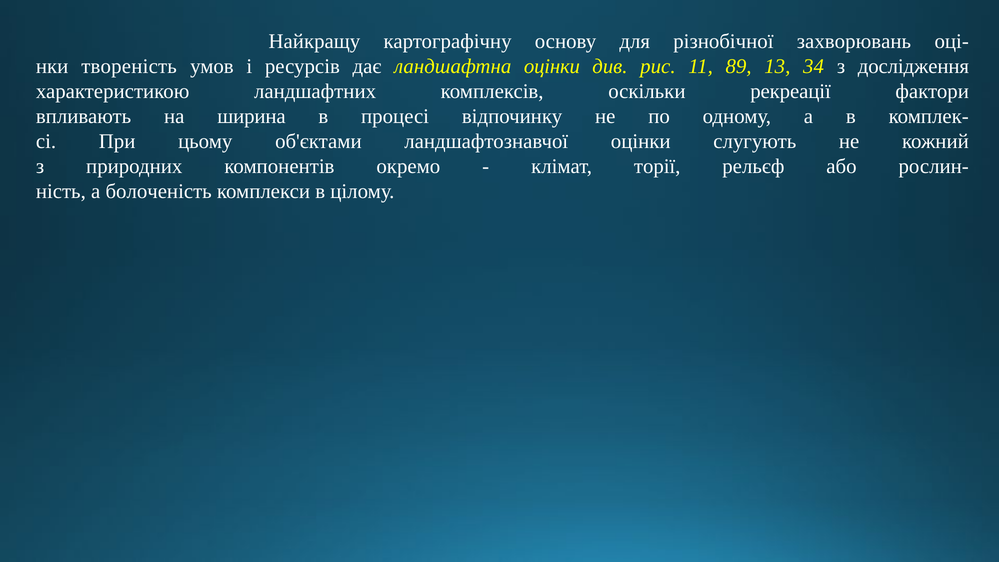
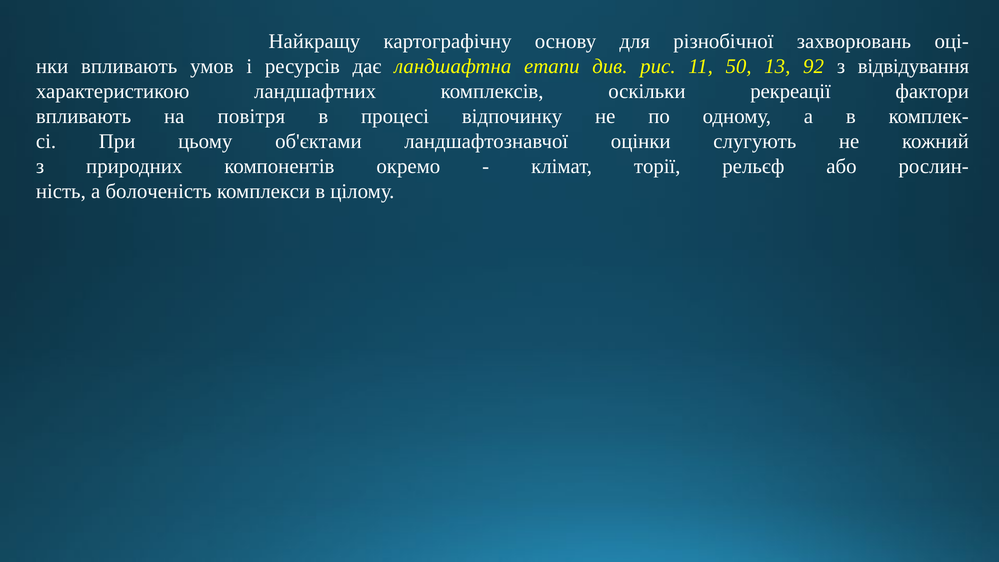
нки твореність: твореність -> впливають
ландшафтна оцінки: оцінки -> етапи
89: 89 -> 50
34: 34 -> 92
дослідження: дослідження -> відвідування
ширина: ширина -> повітря
